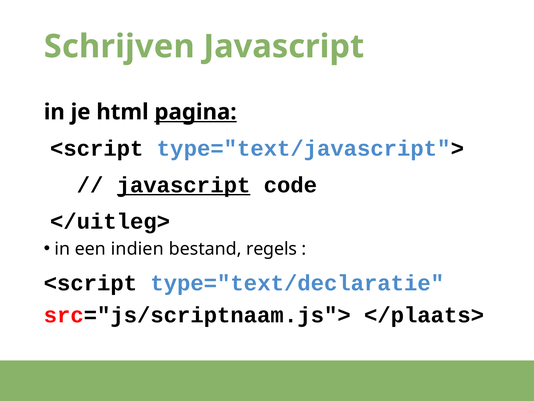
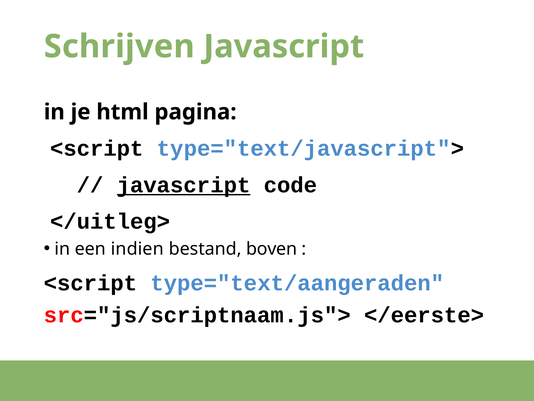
pagina underline: present -> none
regels: regels -> boven
type="text/declaratie: type="text/declaratie -> type="text/aangeraden
</plaats>: </plaats> -> </eerste>
